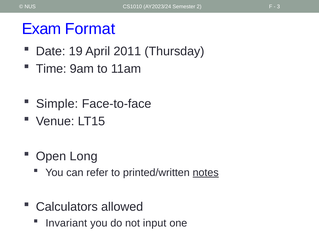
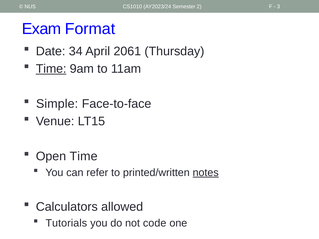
19: 19 -> 34
2011: 2011 -> 2061
Time at (51, 69) underline: none -> present
Open Long: Long -> Time
Invariant: Invariant -> Tutorials
input: input -> code
